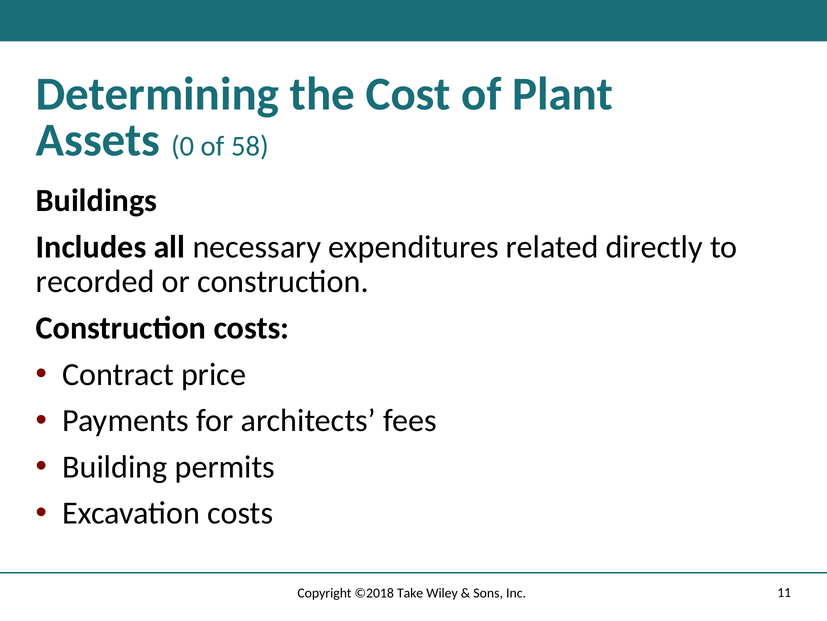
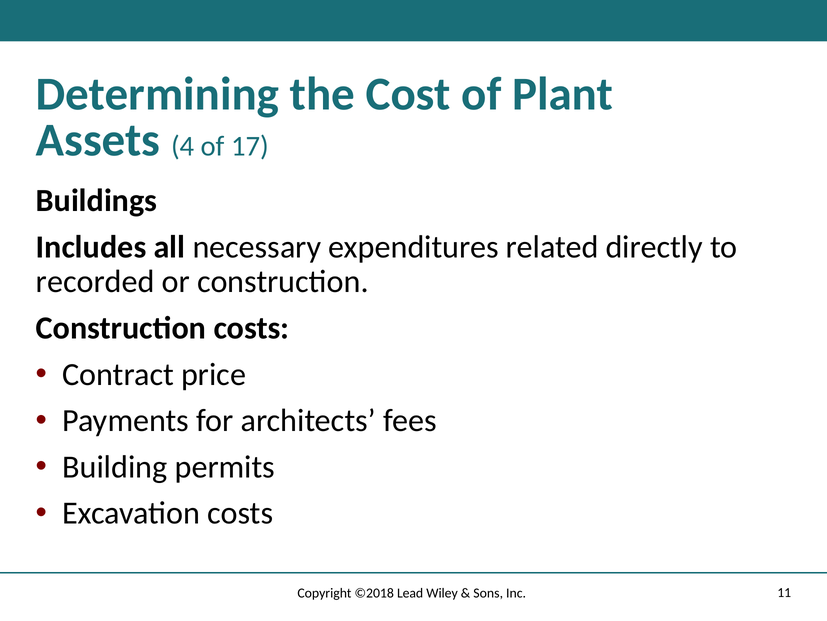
0: 0 -> 4
58: 58 -> 17
Take: Take -> Lead
